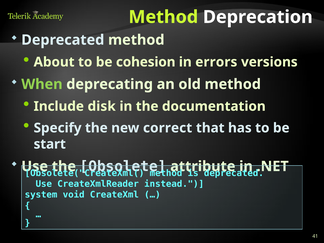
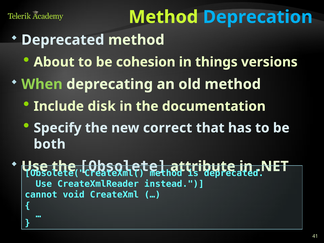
Deprecation colour: white -> light blue
errors: errors -> things
start: start -> both
system: system -> cannot
